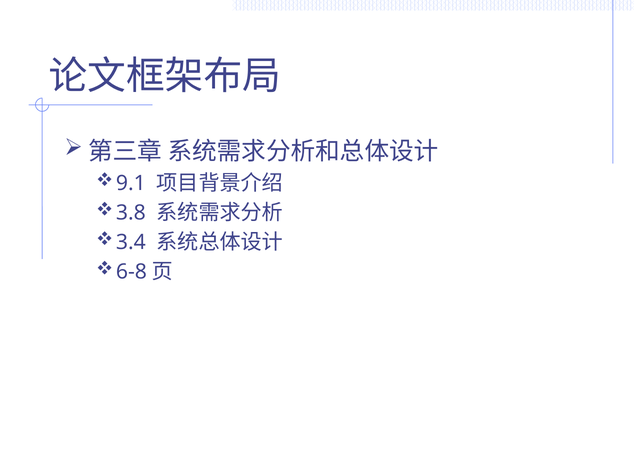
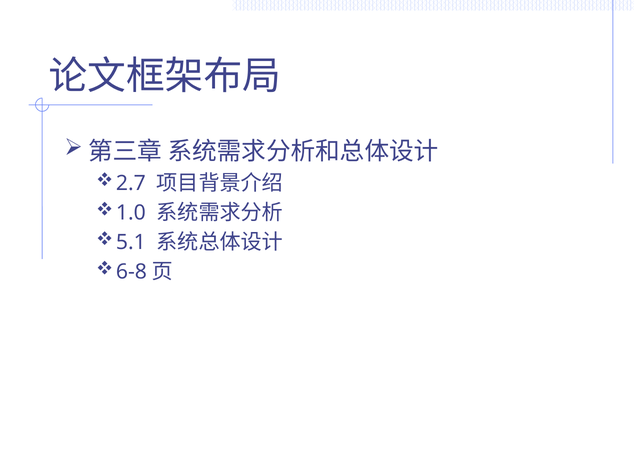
9.1: 9.1 -> 2.7
3.8: 3.8 -> 1.0
3.4: 3.4 -> 5.1
